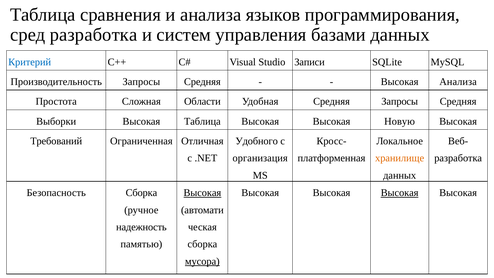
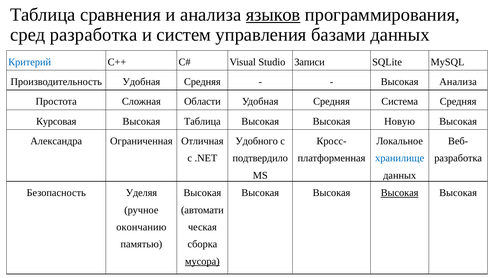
языков underline: none -> present
Производительность Запросы: Запросы -> Удобная
Средняя Запросы: Запросы -> Система
Выборки: Выборки -> Курсовая
Требований: Требований -> Александра
организация: организация -> подтвердило
хранилище colour: orange -> blue
Безопасность Сборка: Сборка -> Уделяя
Высокая at (202, 193) underline: present -> none
надежность: надежность -> окончанию
